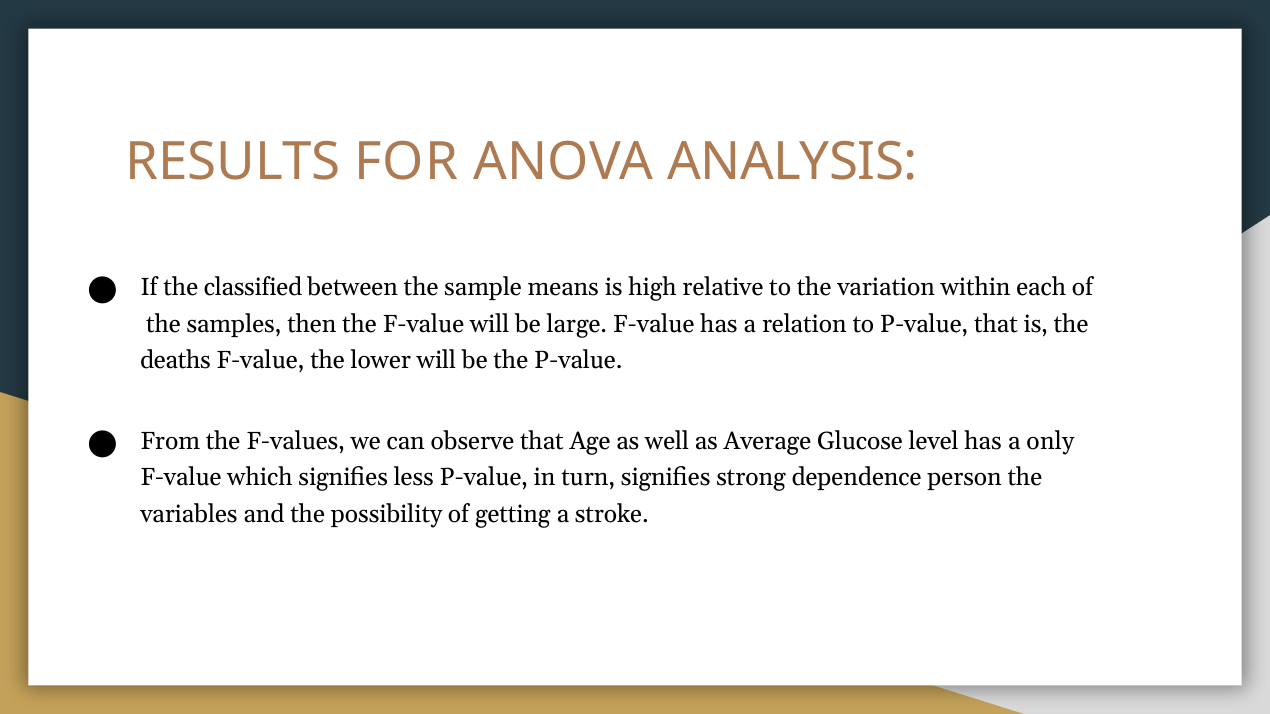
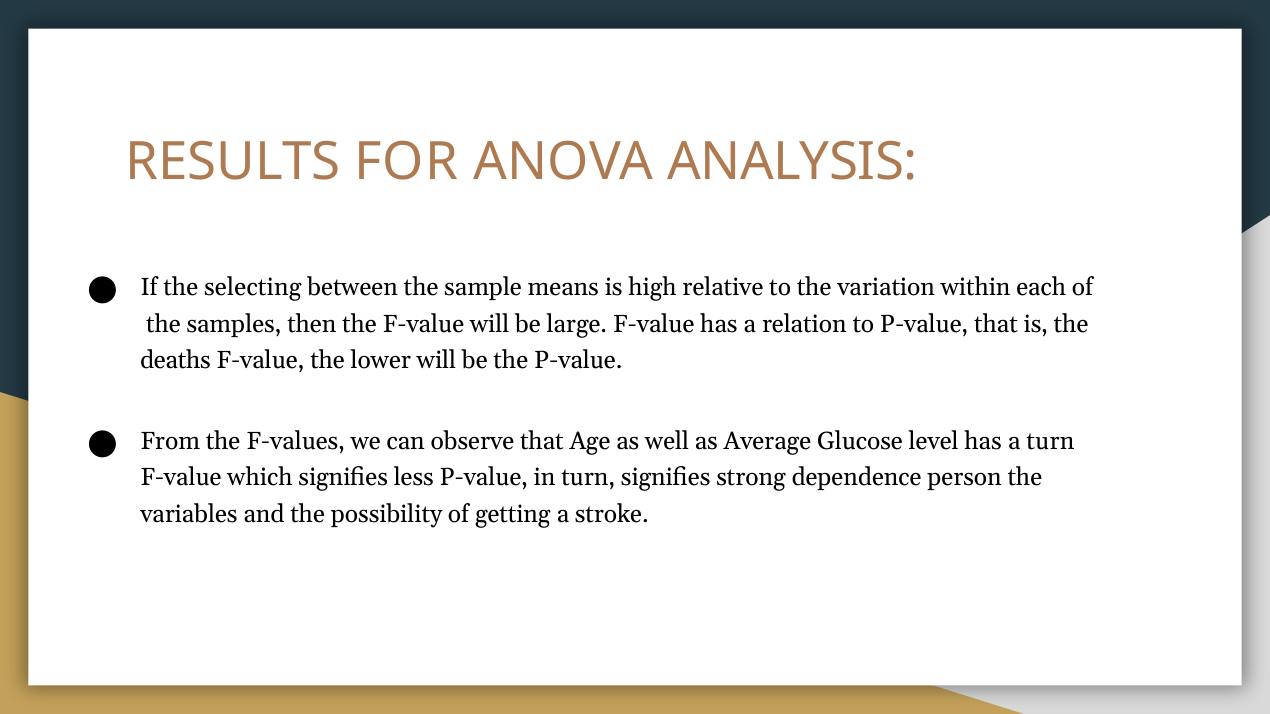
classified: classified -> selecting
a only: only -> turn
